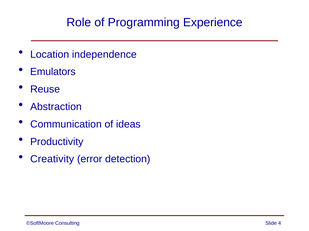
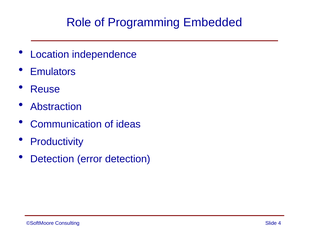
Experience: Experience -> Embedded
Creativity at (52, 160): Creativity -> Detection
